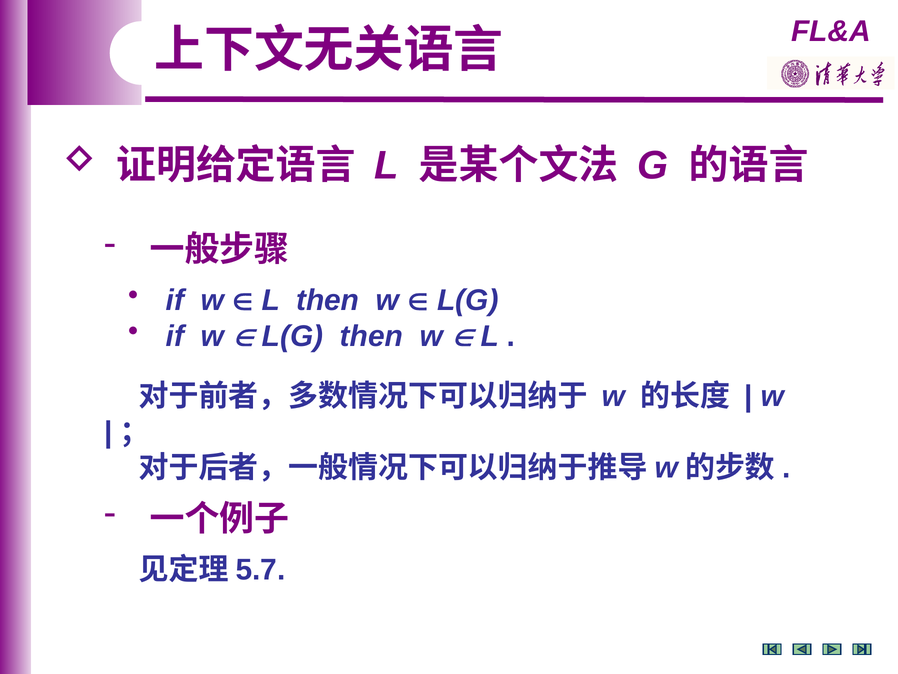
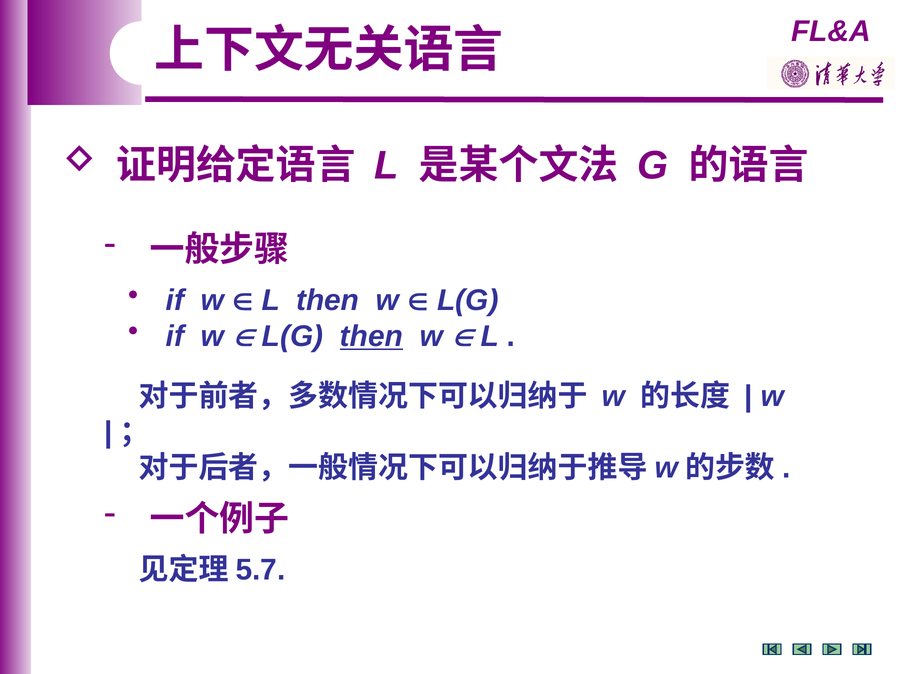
then at (371, 336) underline: none -> present
